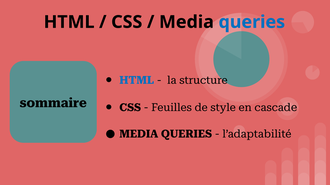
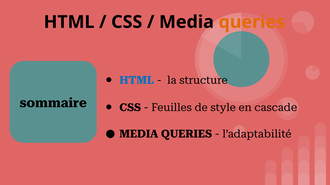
queries at (252, 22) colour: blue -> orange
